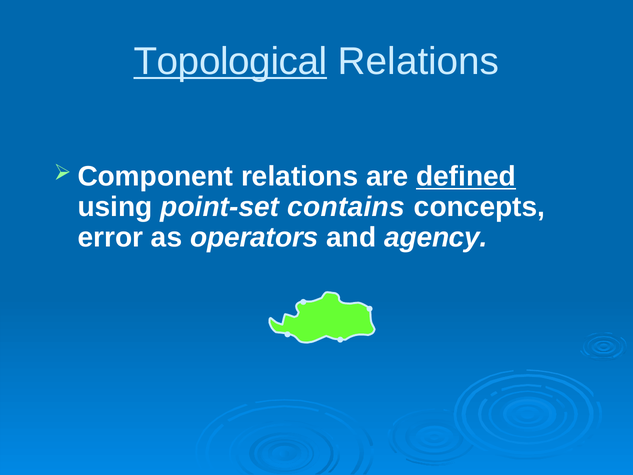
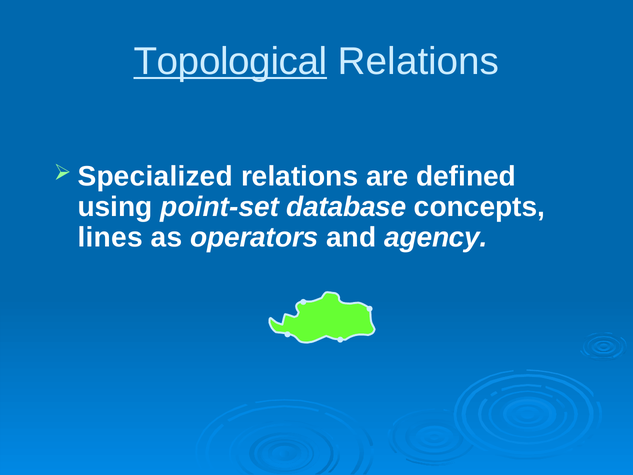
Component: Component -> Specialized
defined underline: present -> none
contains: contains -> database
error: error -> lines
